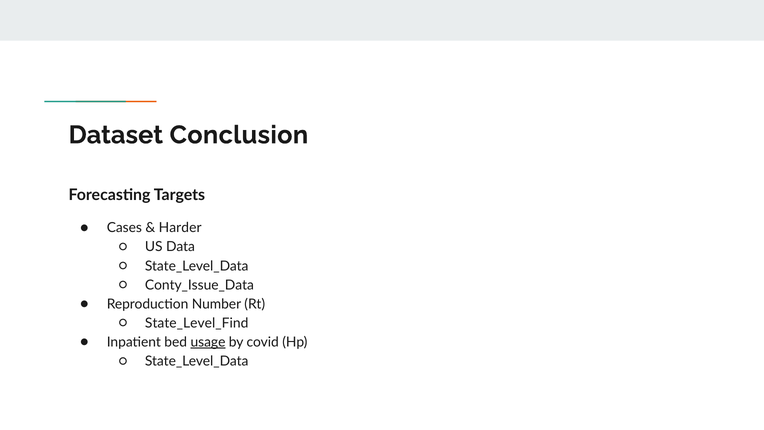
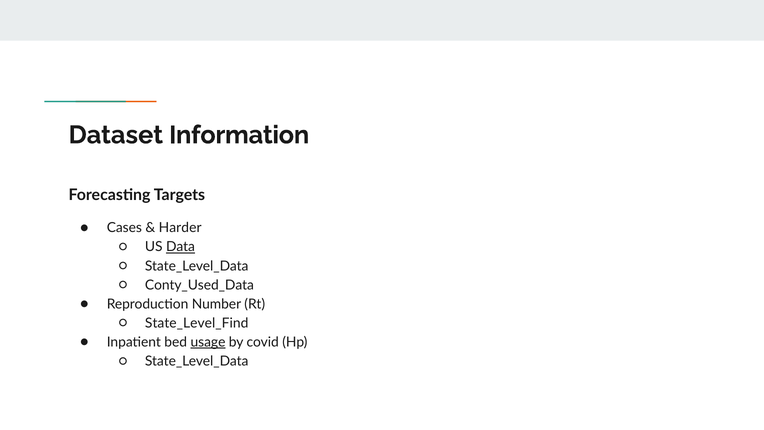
Conclusion: Conclusion -> Information
Data underline: none -> present
Conty_Issue_Data: Conty_Issue_Data -> Conty_Used_Data
